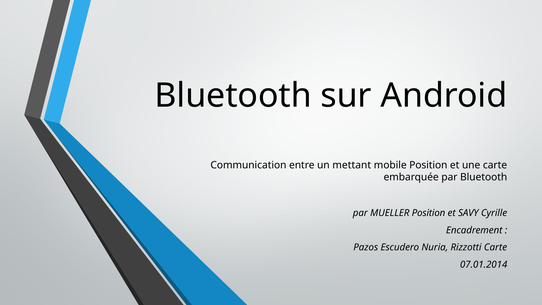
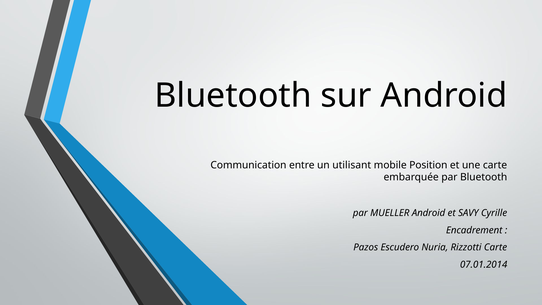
mettant: mettant -> utilisant
MUELLER Position: Position -> Android
